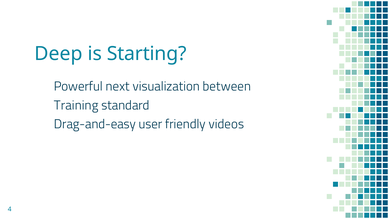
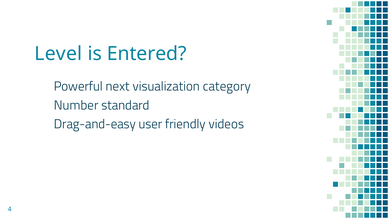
Deep: Deep -> Level
Starting: Starting -> Entered
between: between -> category
Training: Training -> Number
